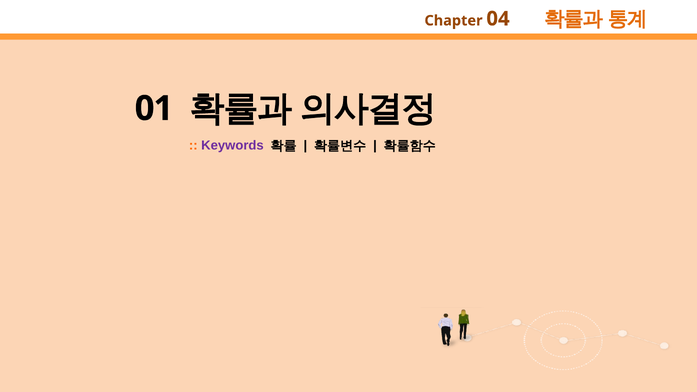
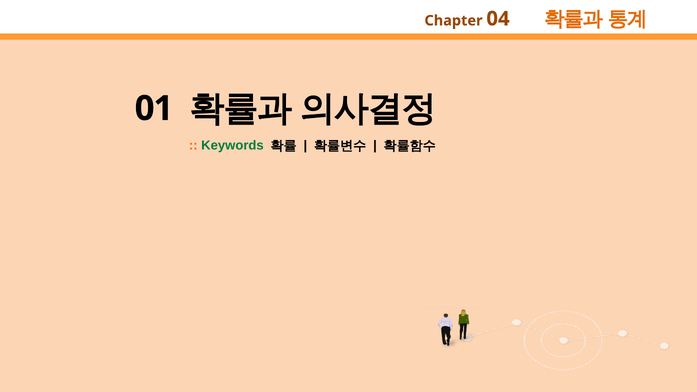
Keywords colour: purple -> green
